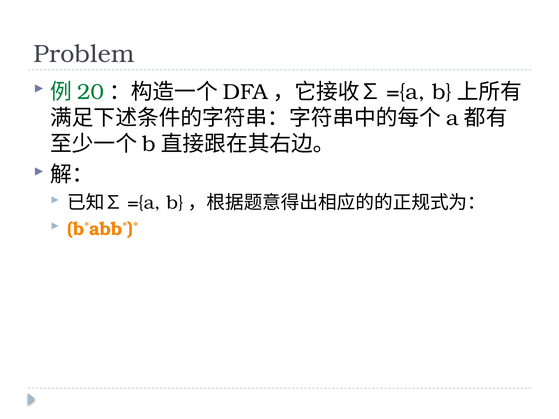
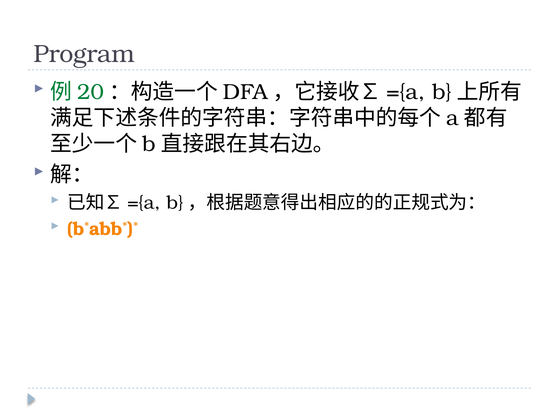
Problem: Problem -> Program
